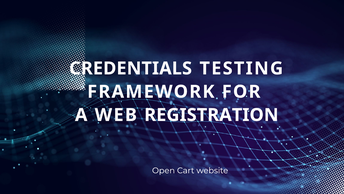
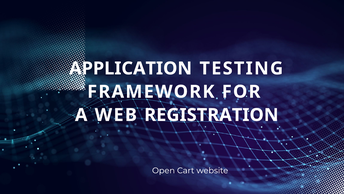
CREDENTIALS: CREDENTIALS -> APPLICATION
